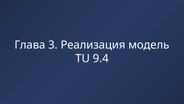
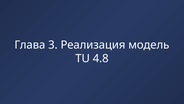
9.4: 9.4 -> 4.8
